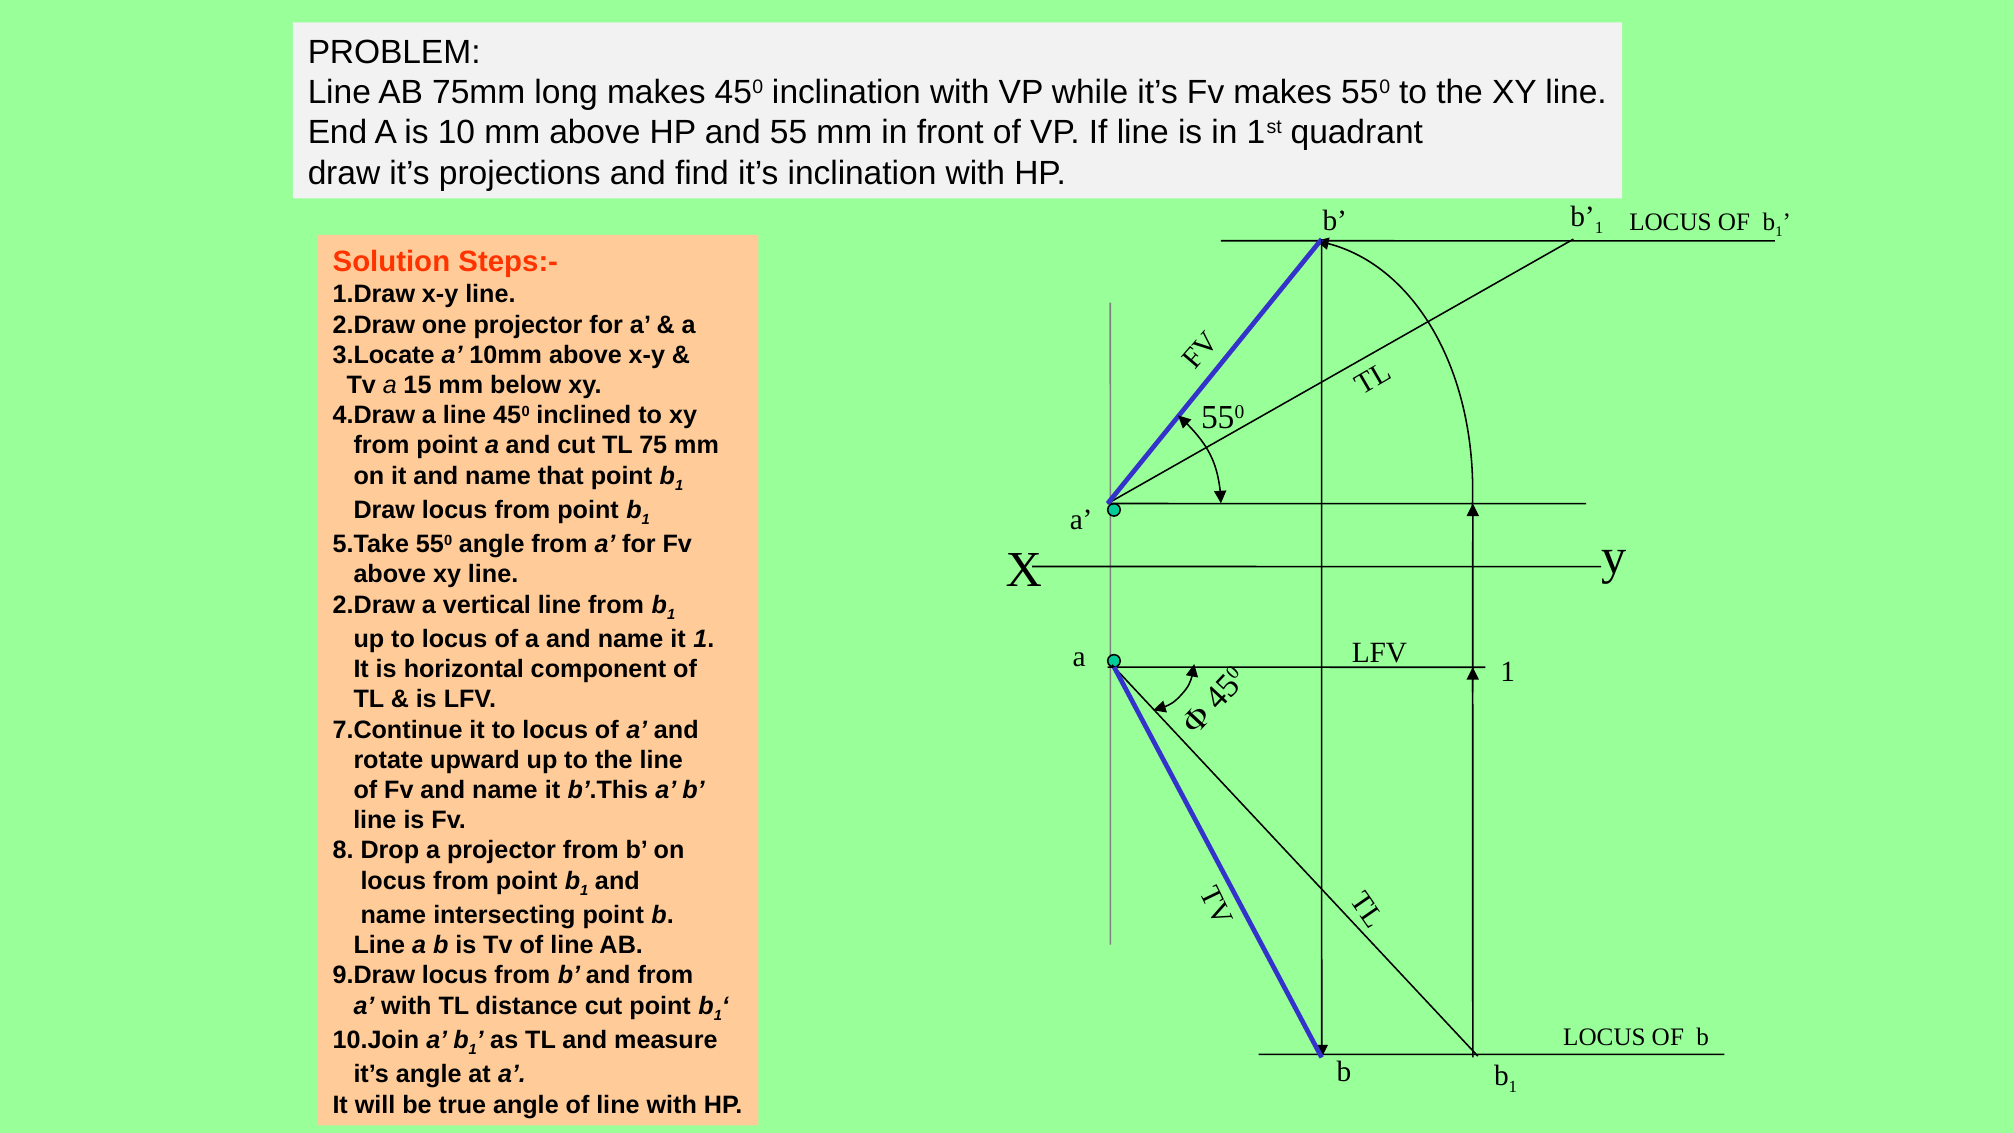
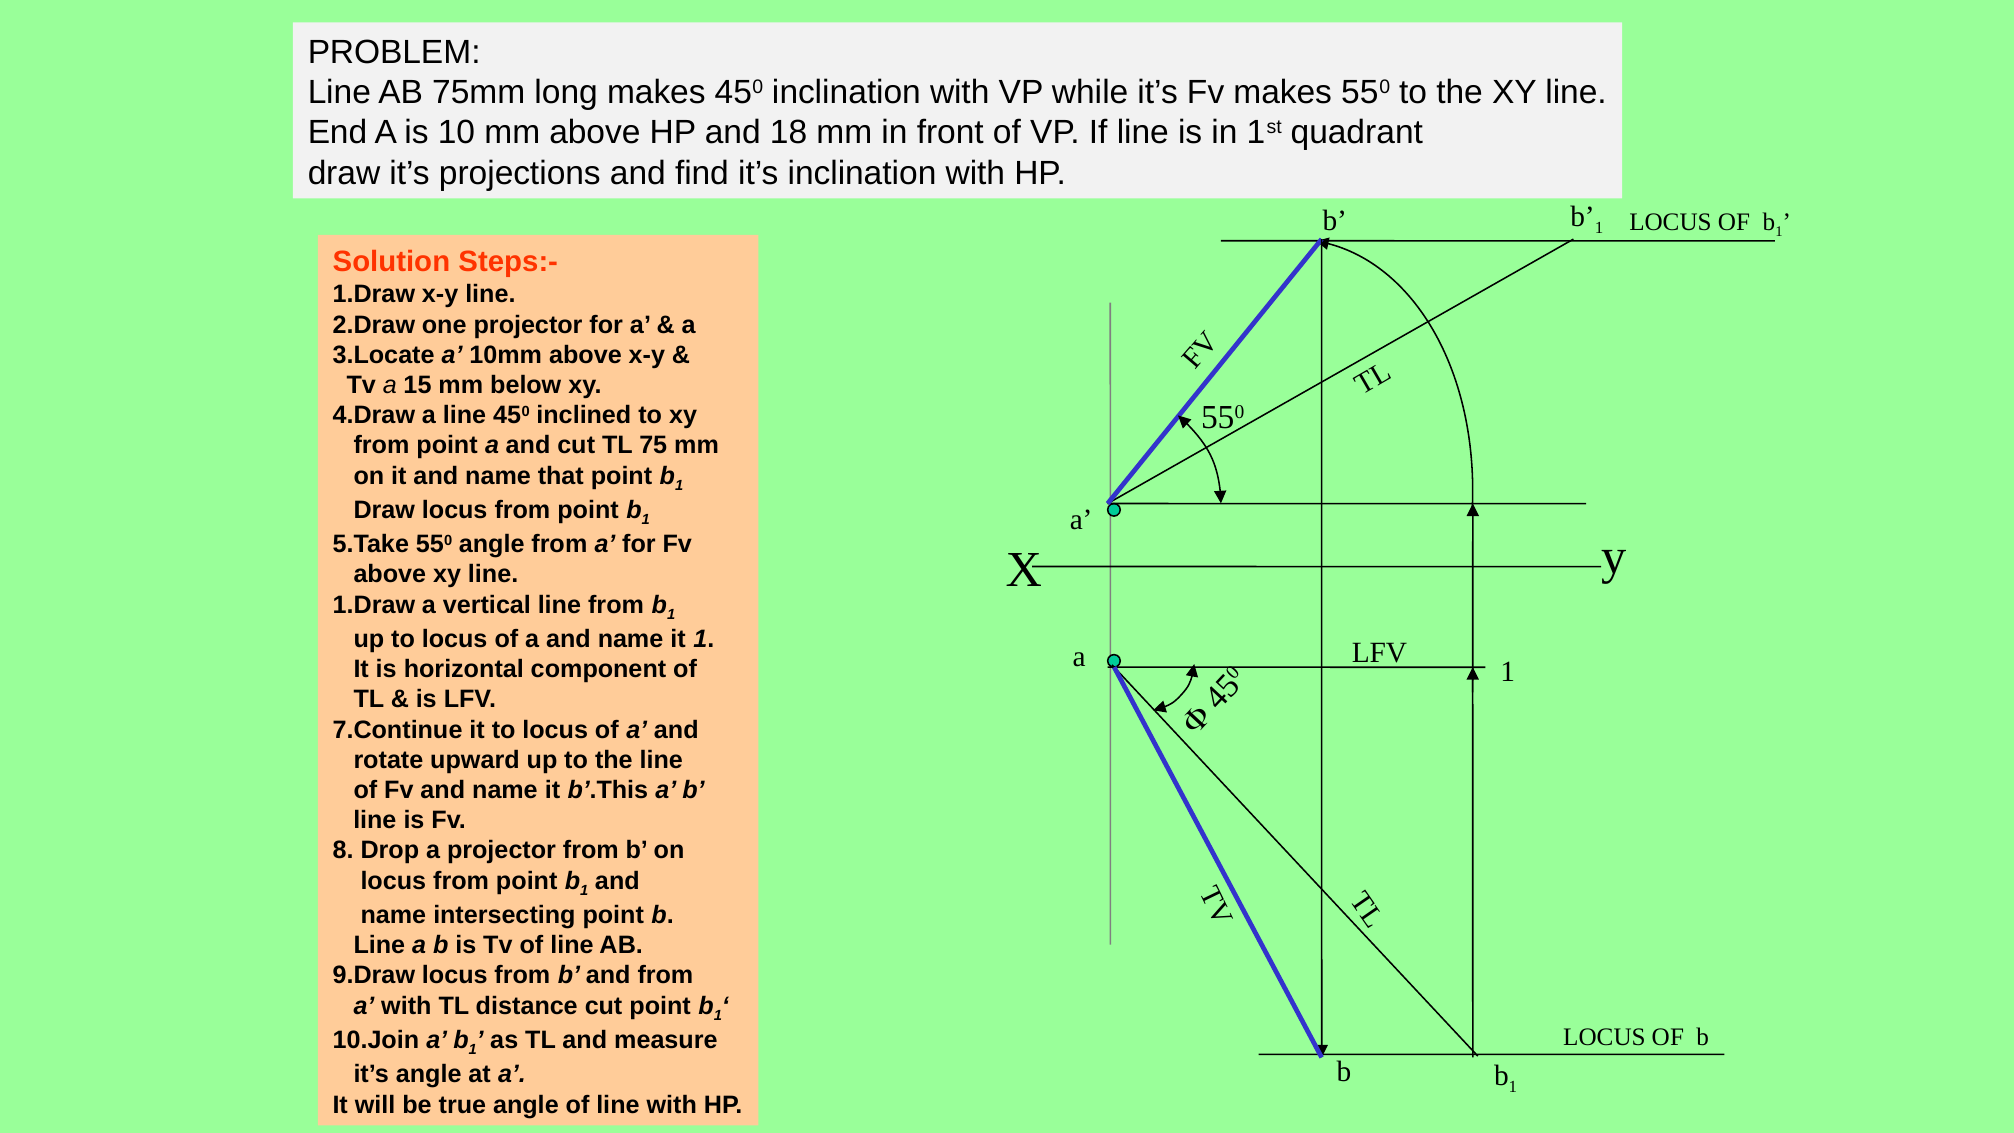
55: 55 -> 18
2.Draw at (374, 605): 2.Draw -> 1.Draw
